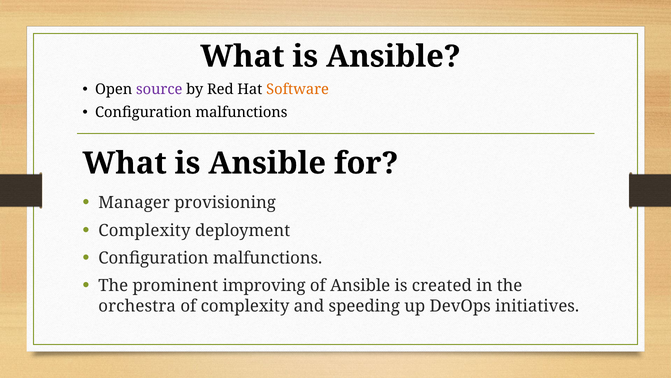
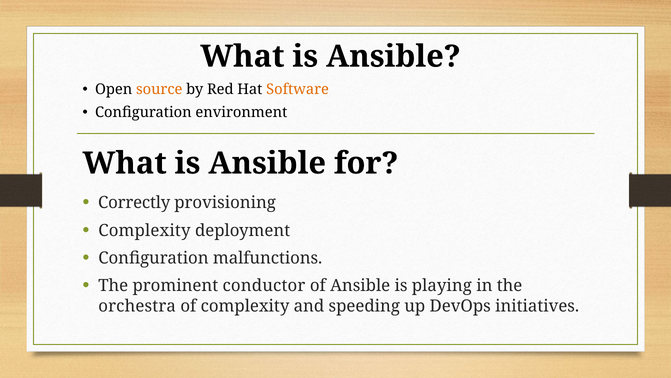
source colour: purple -> orange
malfunctions at (241, 112): malfunctions -> environment
Manager: Manager -> Correctly
improving: improving -> conductor
created: created -> playing
